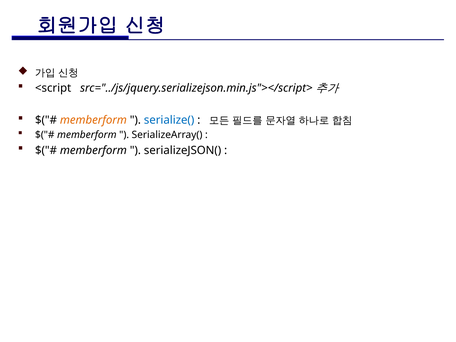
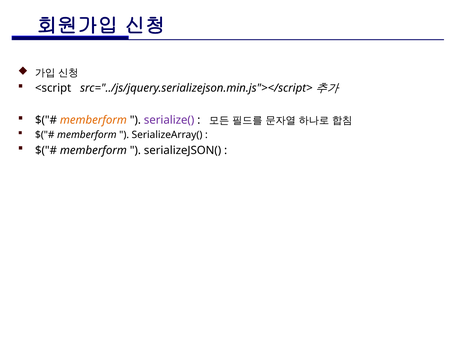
serialize( colour: blue -> purple
